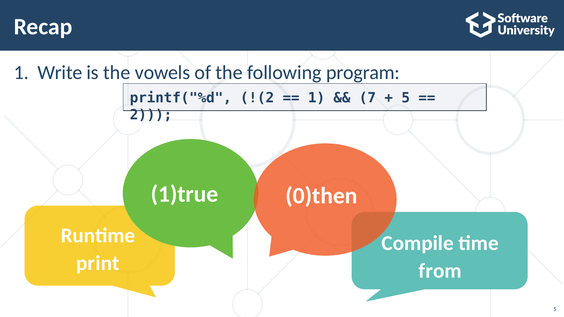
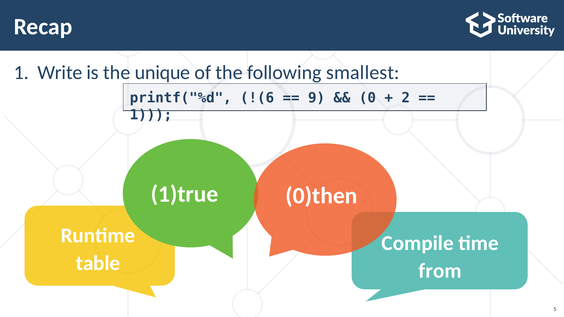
vowels: vowels -> unique
program: program -> smallest
!(2: !(2 -> !(6
1 at (317, 98): 1 -> 9
7: 7 -> 0
5 at (406, 98): 5 -> 2
2 at (151, 115): 2 -> 1
print: print -> table
